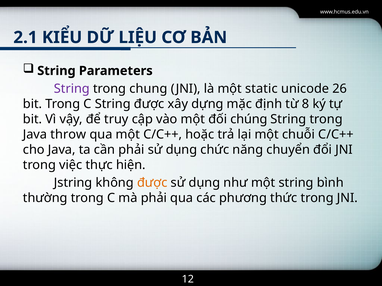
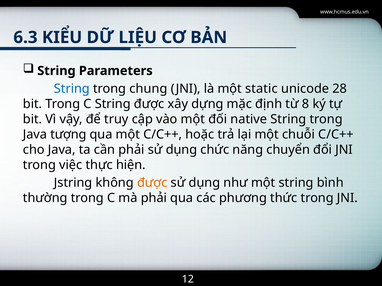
2.1: 2.1 -> 6.3
String at (72, 89) colour: purple -> blue
26: 26 -> 28
chúng: chúng -> native
throw: throw -> tượng
